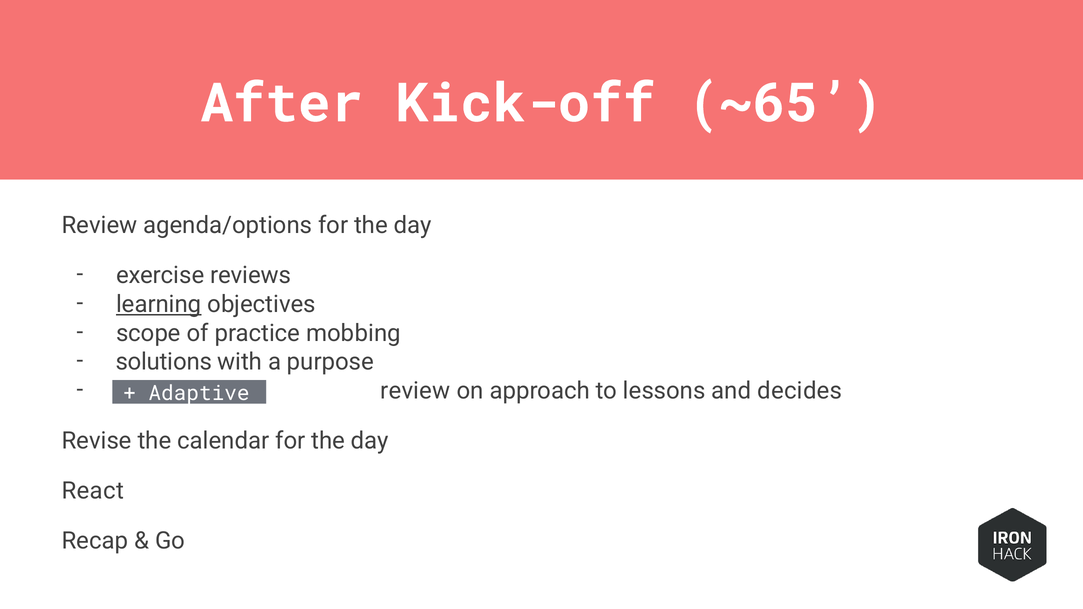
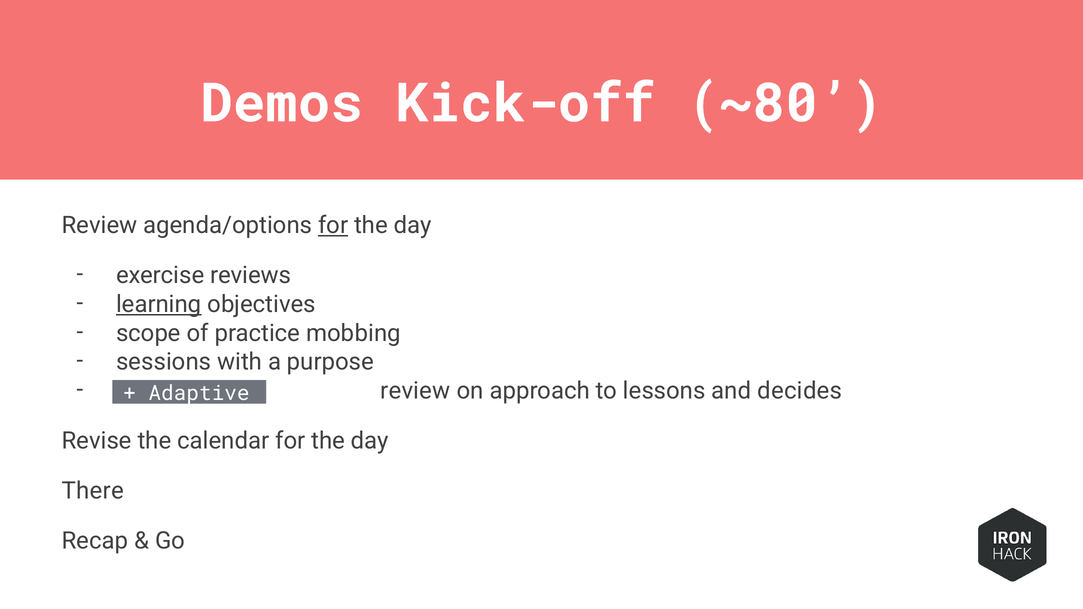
After: After -> Demos
~65: ~65 -> ~80
for at (333, 226) underline: none -> present
solutions: solutions -> sessions
React: React -> There
